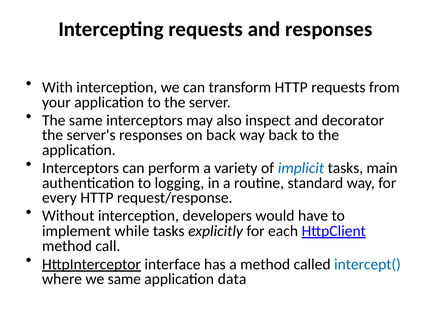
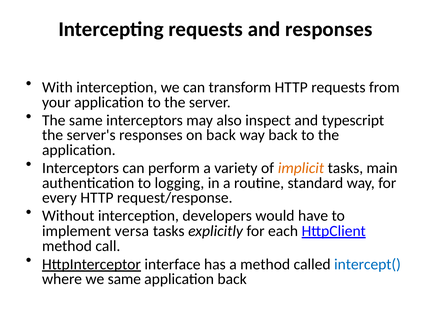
decorator: decorator -> typescript
implicit colour: blue -> orange
while: while -> versa
application data: data -> back
